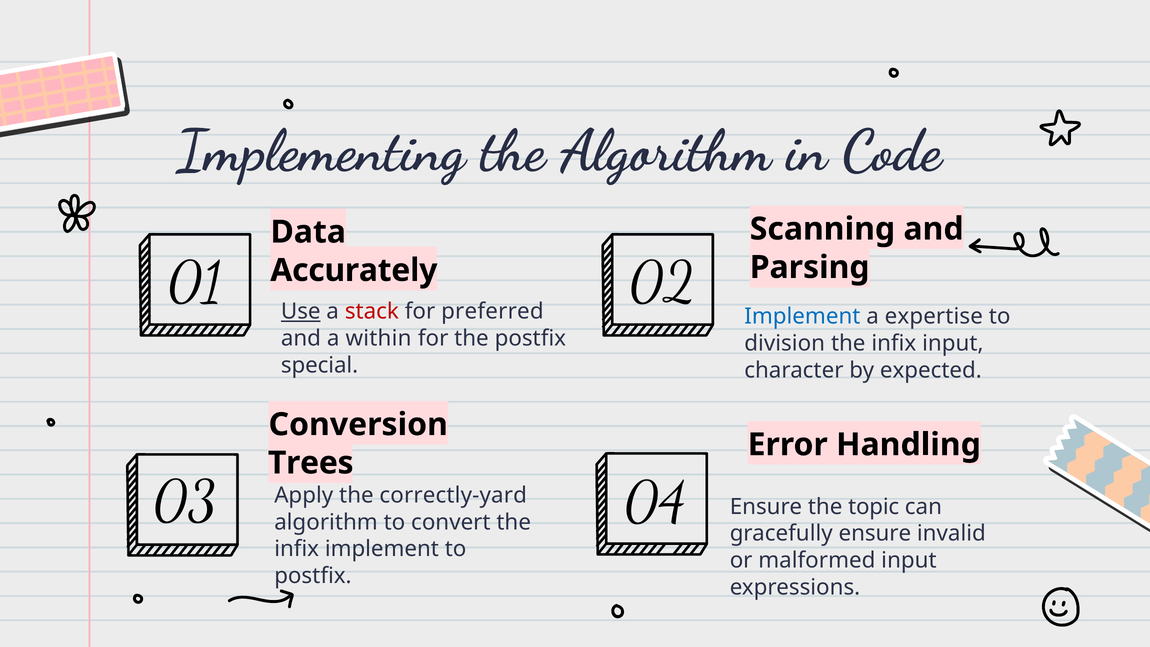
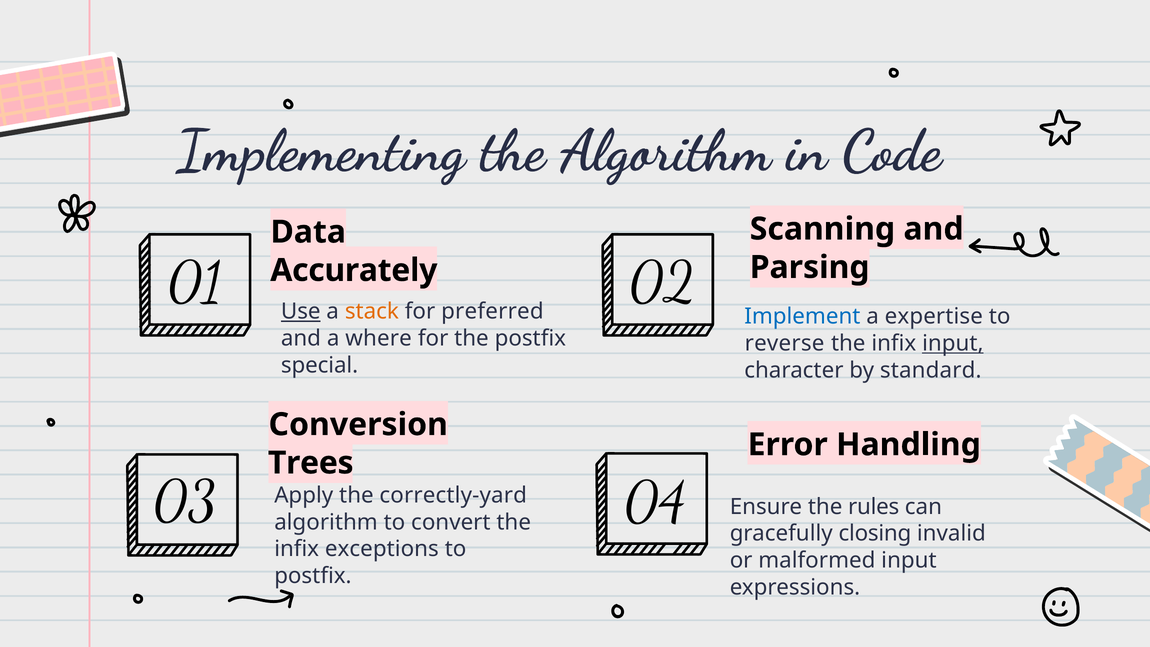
stack colour: red -> orange
within: within -> where
division: division -> reverse
input at (953, 343) underline: none -> present
expected: expected -> standard
topic: topic -> rules
gracefully ensure: ensure -> closing
infix implement: implement -> exceptions
